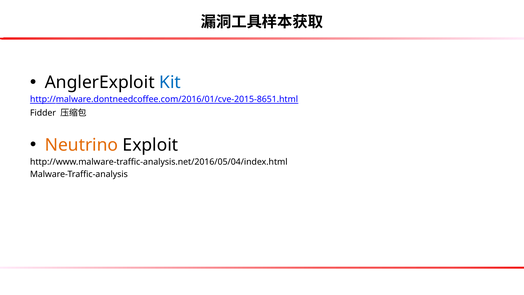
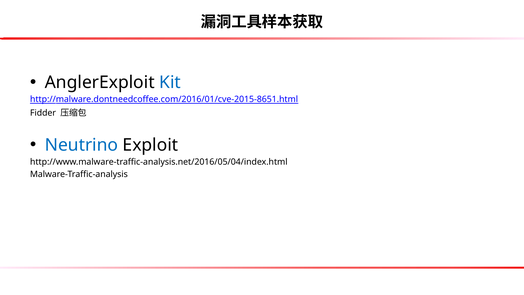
Neutrino colour: orange -> blue
